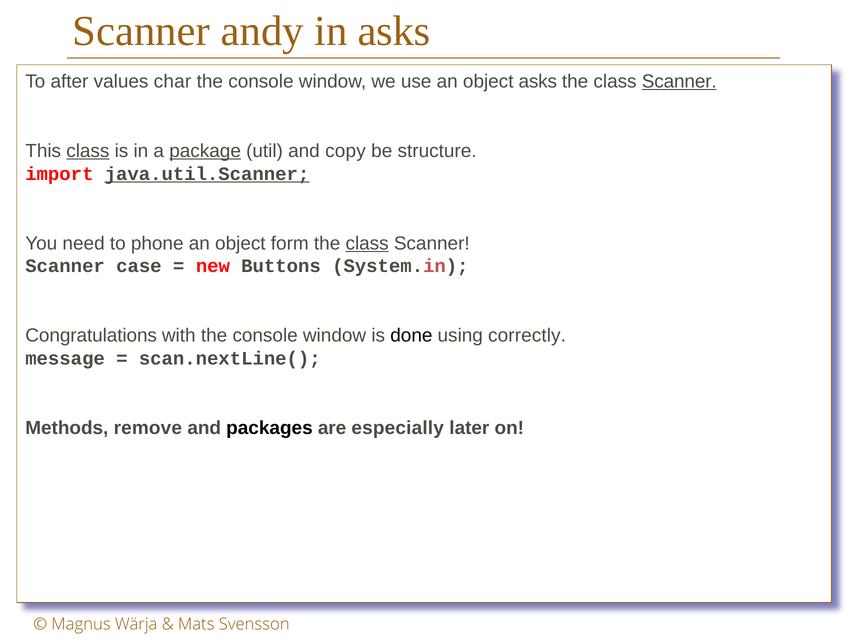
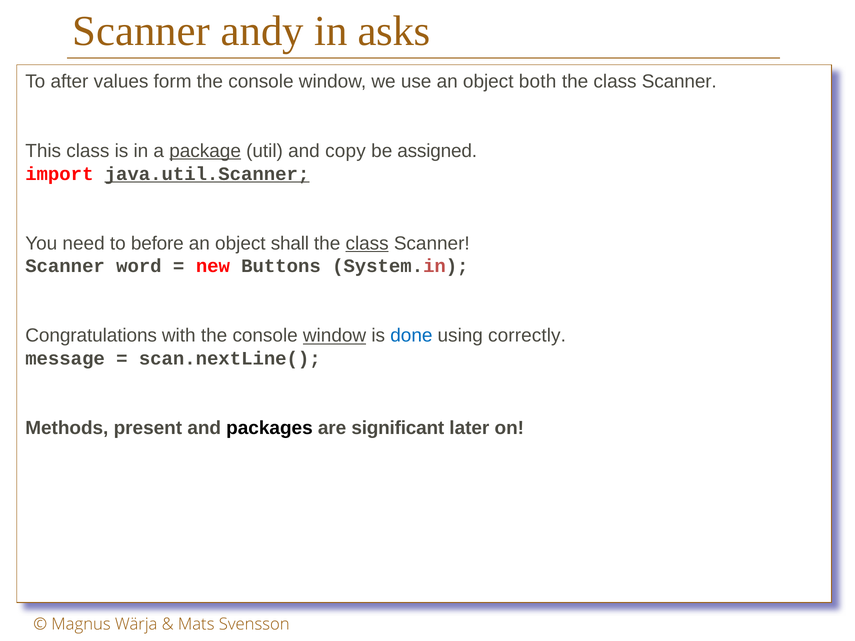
char: char -> form
object asks: asks -> both
Scanner at (679, 81) underline: present -> none
class at (88, 151) underline: present -> none
structure: structure -> assigned
phone: phone -> before
form: form -> shall
case: case -> word
window at (335, 336) underline: none -> present
done colour: black -> blue
remove: remove -> present
especially: especially -> significant
